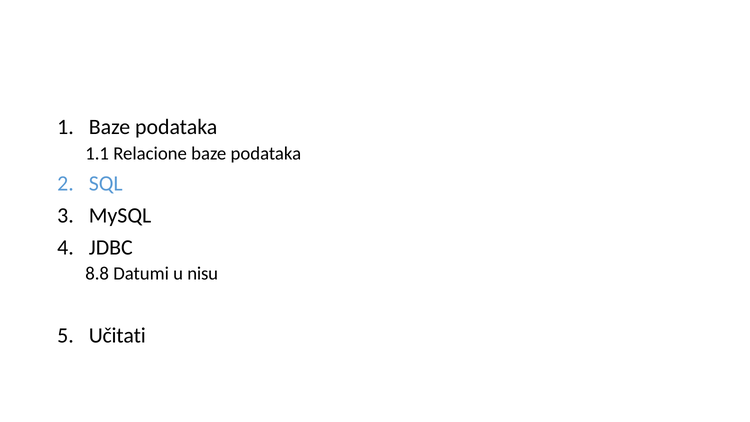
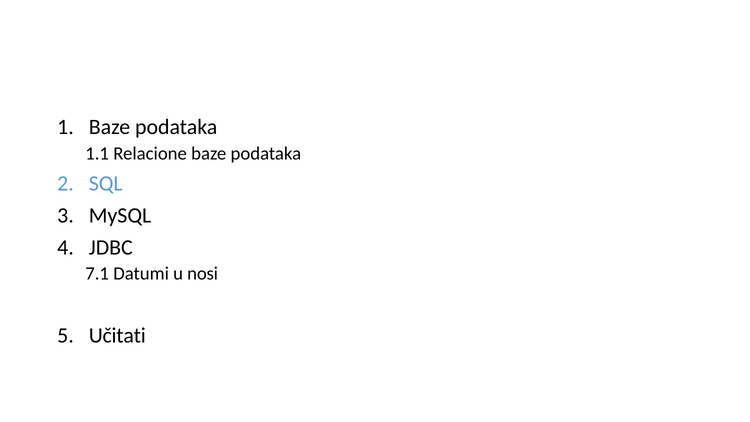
8.8: 8.8 -> 7.1
nisu: nisu -> nosi
